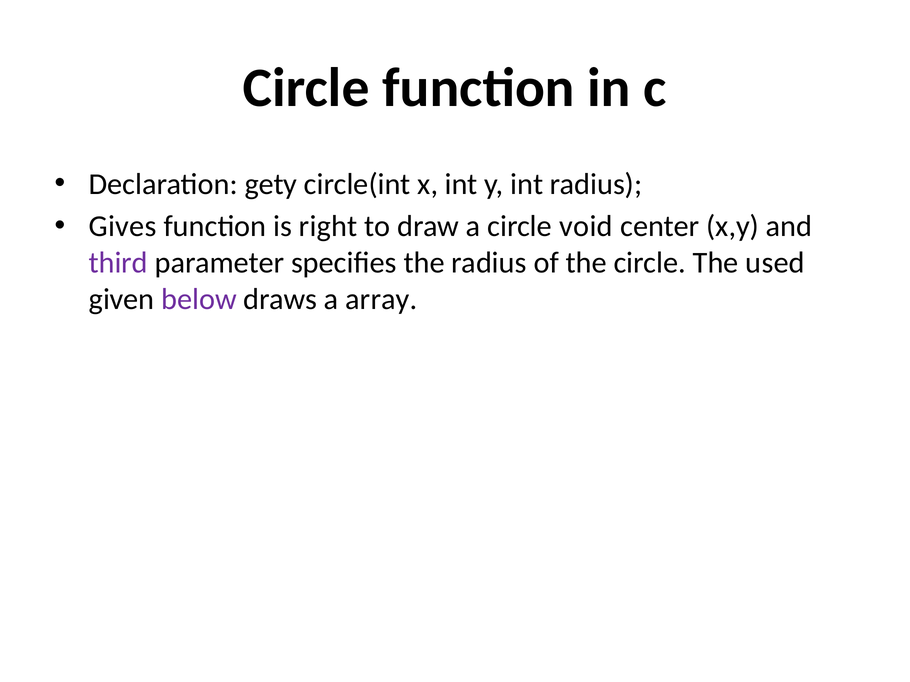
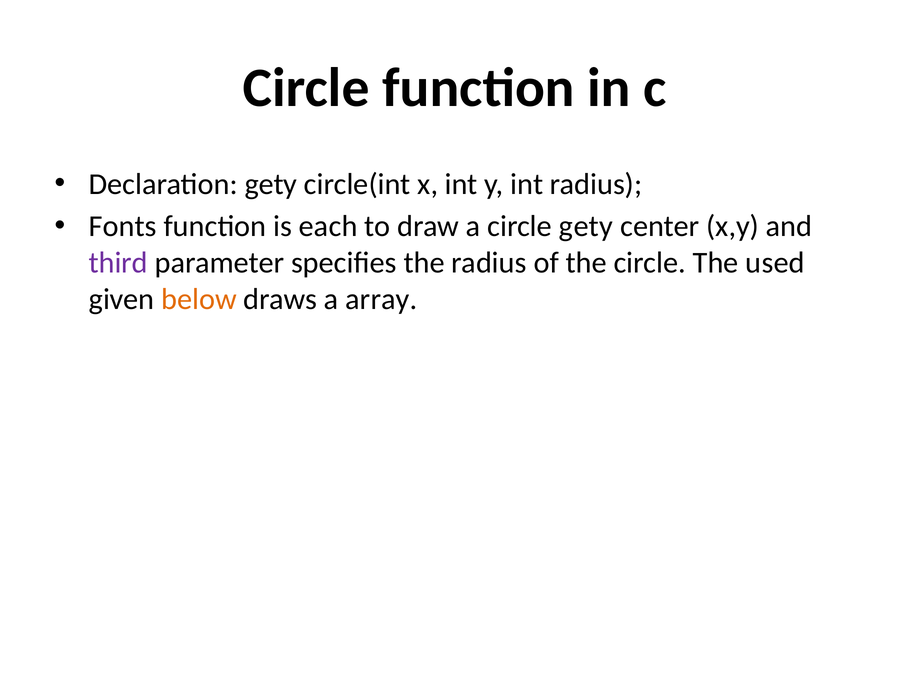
Gives: Gives -> Fonts
right: right -> each
circle void: void -> gety
below colour: purple -> orange
